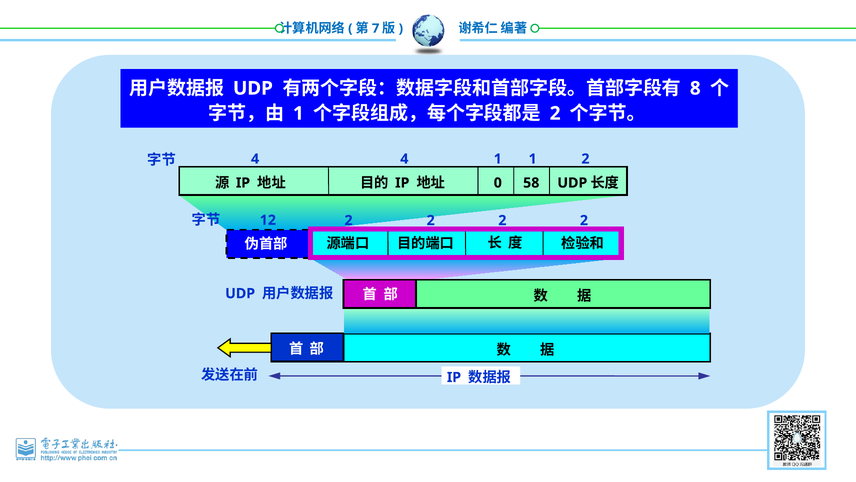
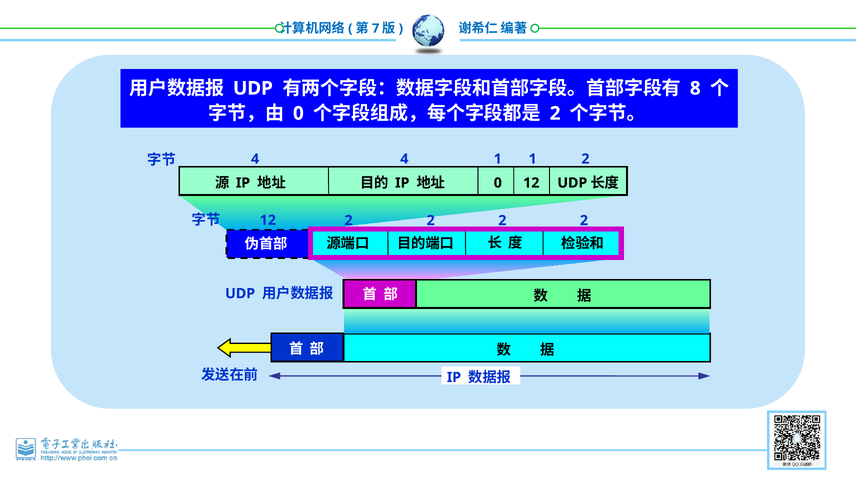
1 at (298, 113): 1 -> 0
0 58: 58 -> 12
